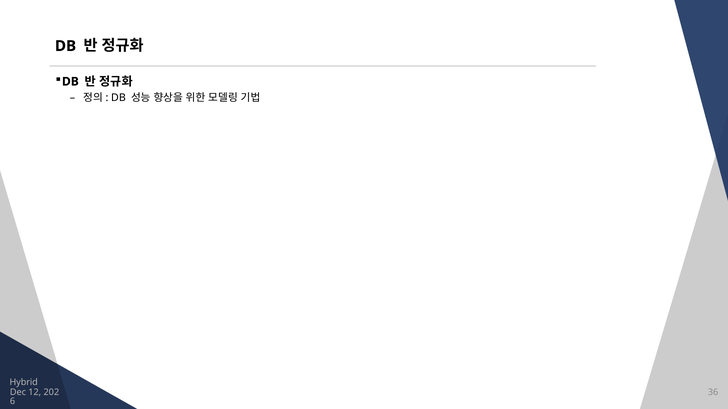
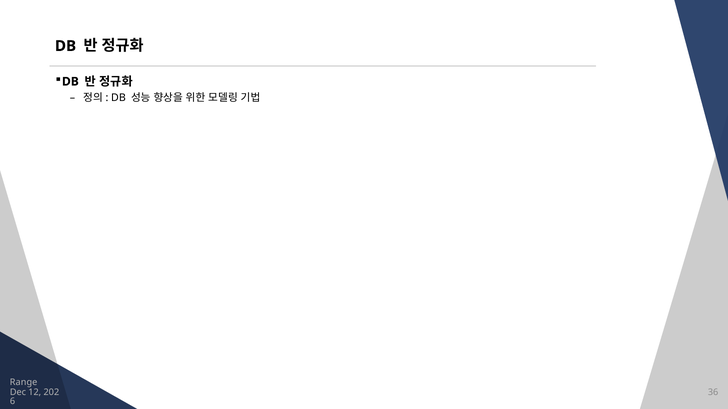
Hybrid: Hybrid -> Range
